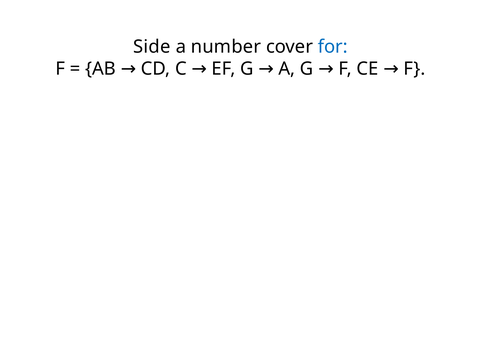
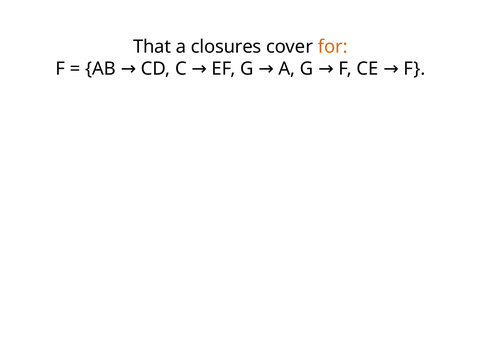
Side: Side -> That
number: number -> closures
for colour: blue -> orange
